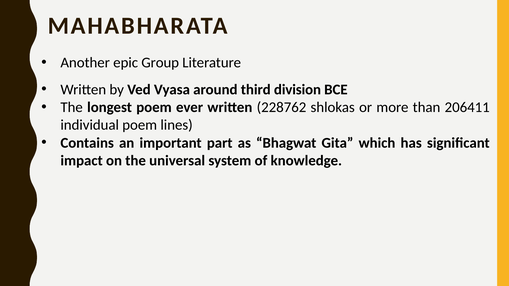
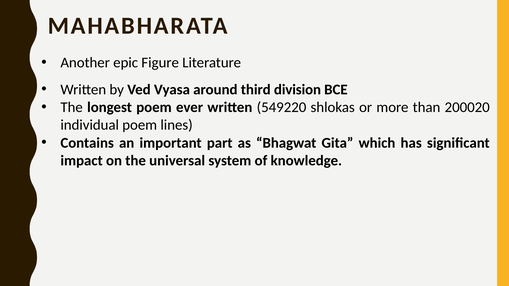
Group: Group -> Figure
228762: 228762 -> 549220
206411: 206411 -> 200020
